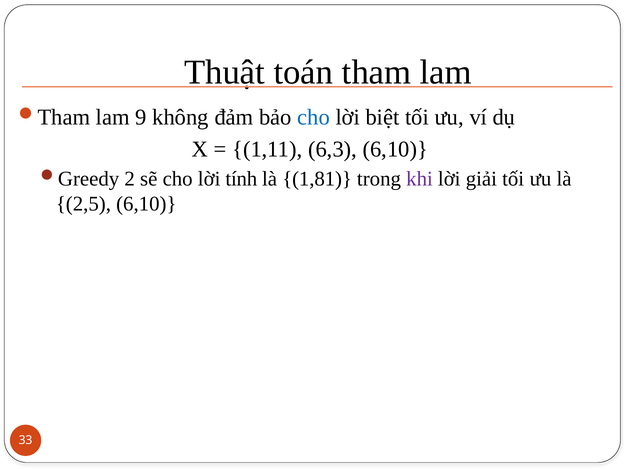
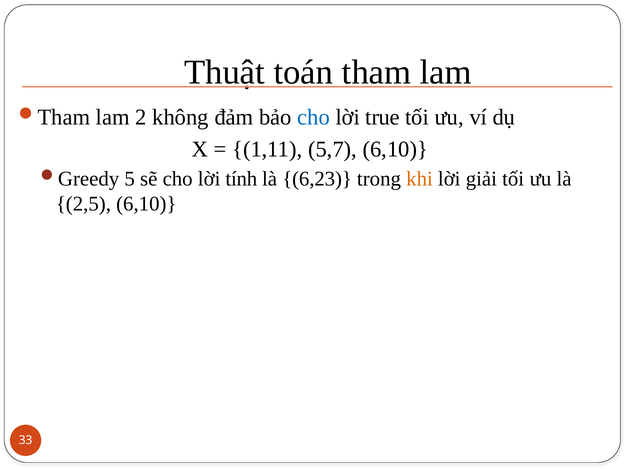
9: 9 -> 2
biệt: biệt -> true
6,3: 6,3 -> 5,7
2: 2 -> 5
1,81: 1,81 -> 6,23
khi colour: purple -> orange
